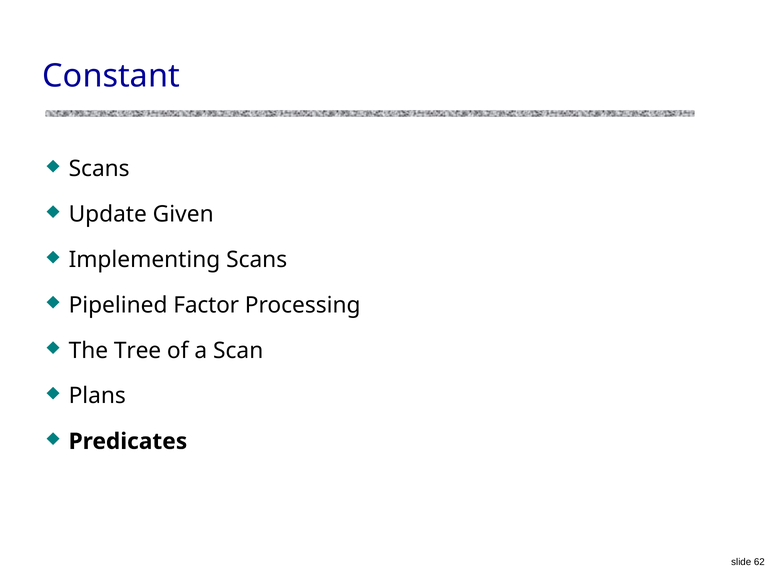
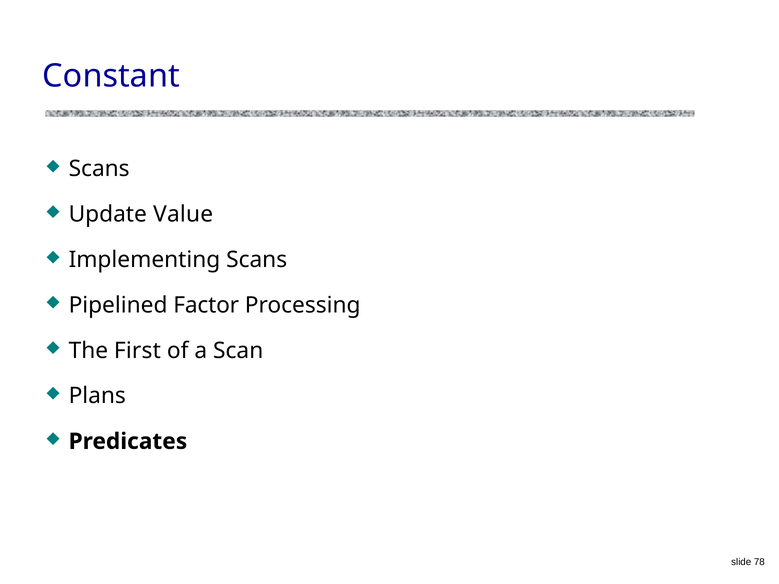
Given: Given -> Value
Tree: Tree -> First
62: 62 -> 78
